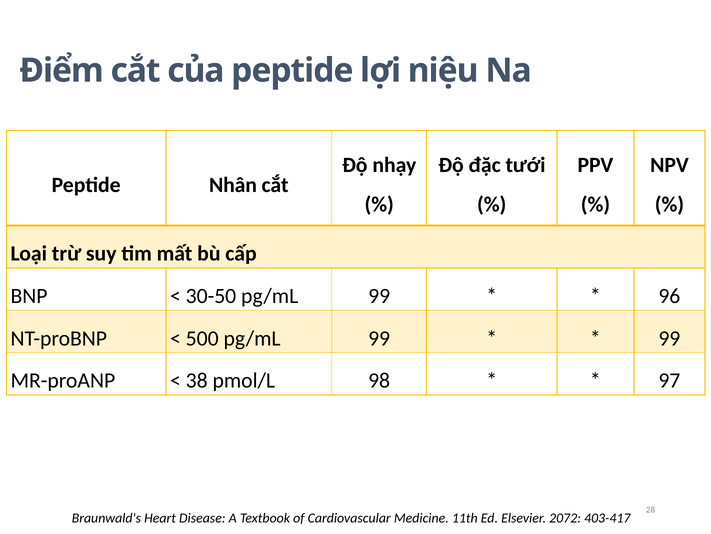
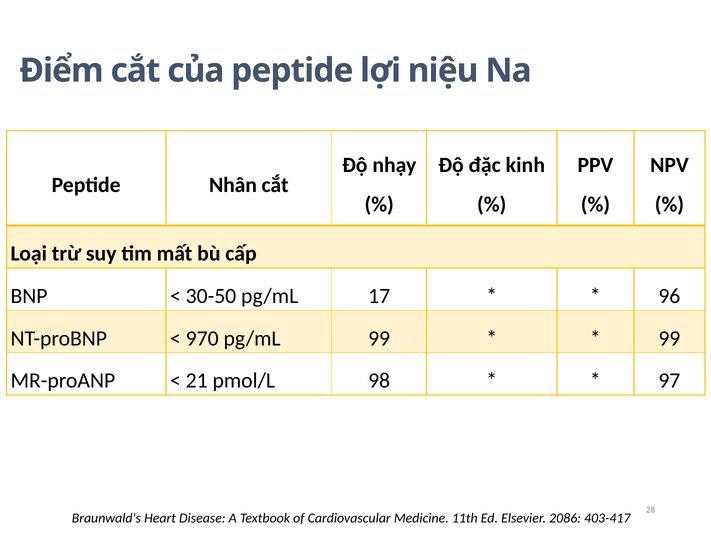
tưới: tưới -> kinh
30-50 pg/mL 99: 99 -> 17
500: 500 -> 970
38: 38 -> 21
2072: 2072 -> 2086
